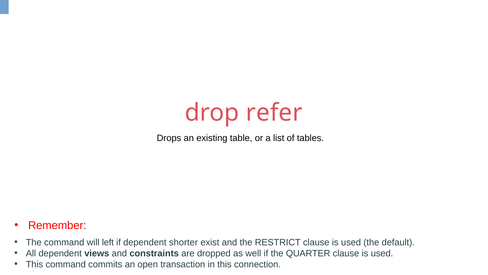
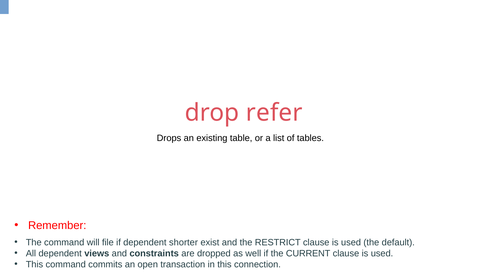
left: left -> file
QUARTER: QUARTER -> CURRENT
